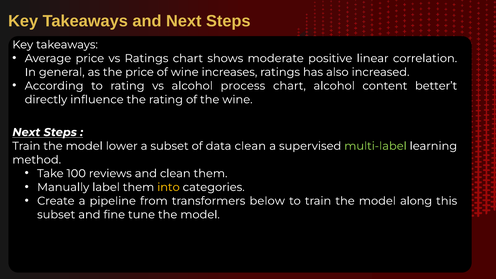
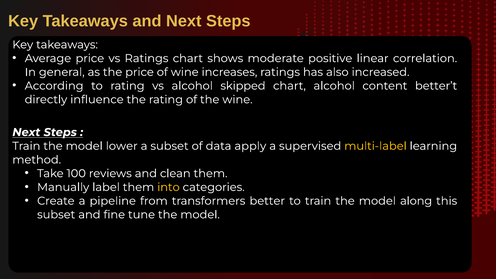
process: process -> skipped
data clean: clean -> apply
multi-label colour: light green -> yellow
below: below -> better
